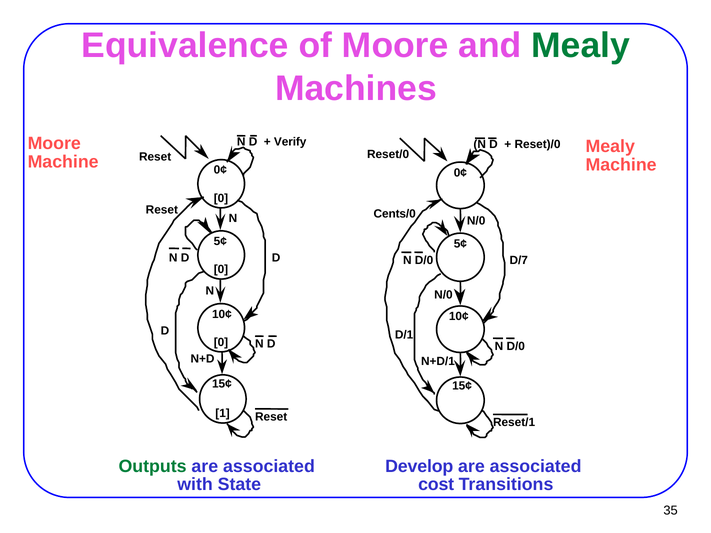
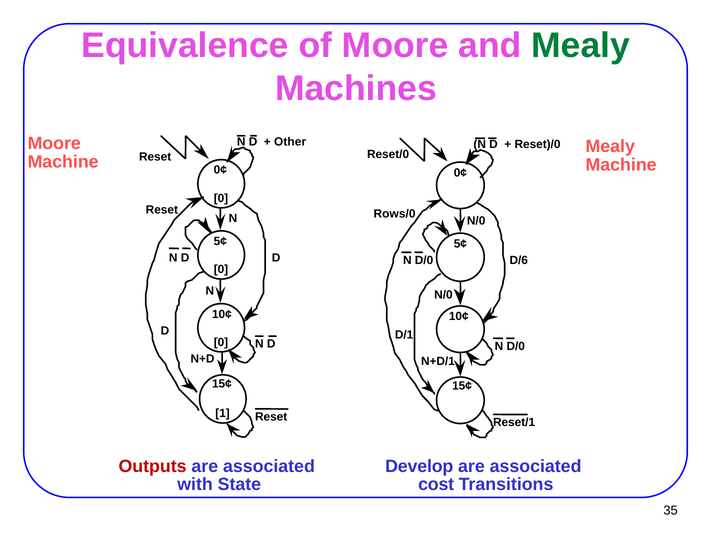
Verify: Verify -> Other
Cents/0: Cents/0 -> Rows/0
D/7: D/7 -> D/6
Outputs colour: green -> red
